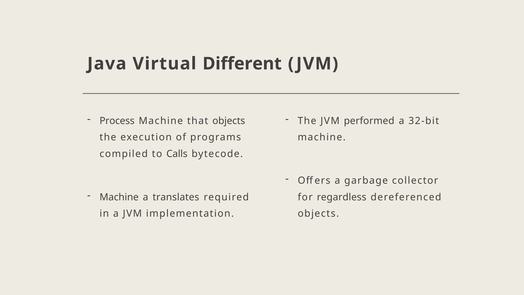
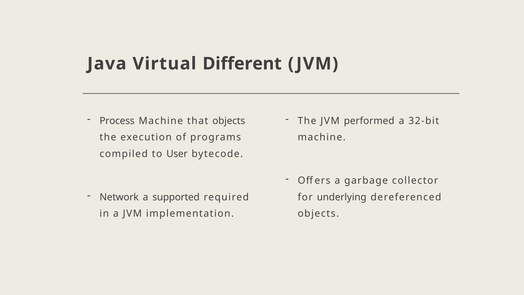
Calls: Calls -> User
Machine at (119, 197): Machine -> Network
translates: translates -> supported
regardless: regardless -> underlying
